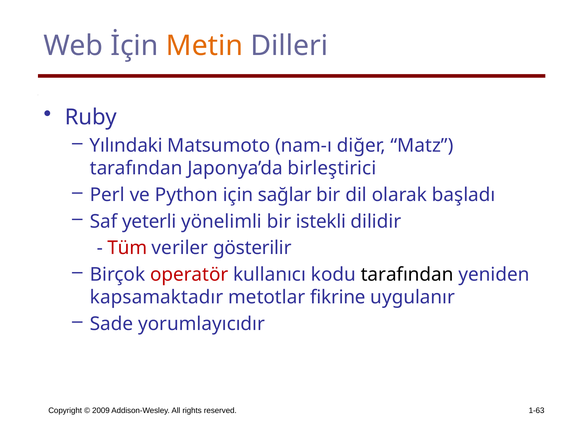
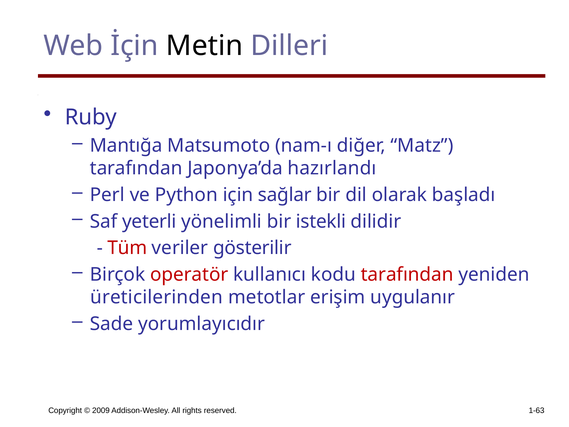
Metin colour: orange -> black
Yılındaki: Yılındaki -> Mantığa
birleştirici: birleştirici -> hazırlandı
tarafından at (407, 274) colour: black -> red
kapsamaktadır: kapsamaktadır -> üreticilerinden
fikrine: fikrine -> erişim
